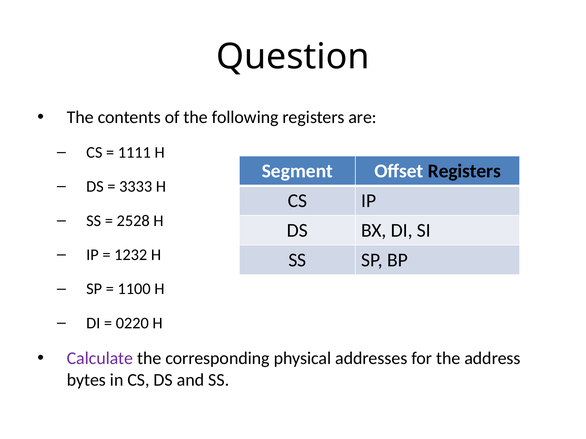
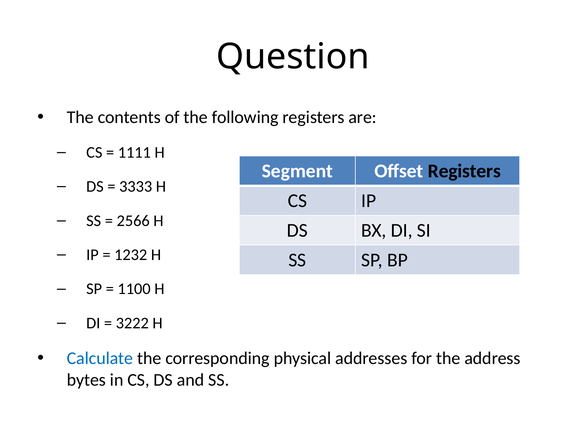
2528: 2528 -> 2566
0220: 0220 -> 3222
Calculate colour: purple -> blue
